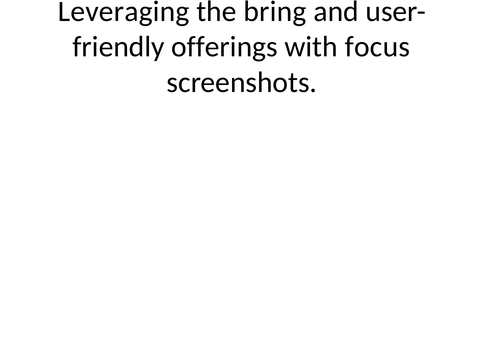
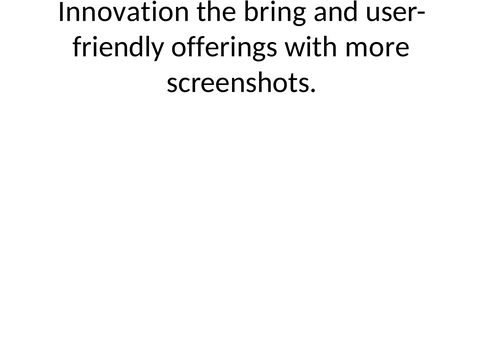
Leveraging: Leveraging -> Innovation
focus: focus -> more
